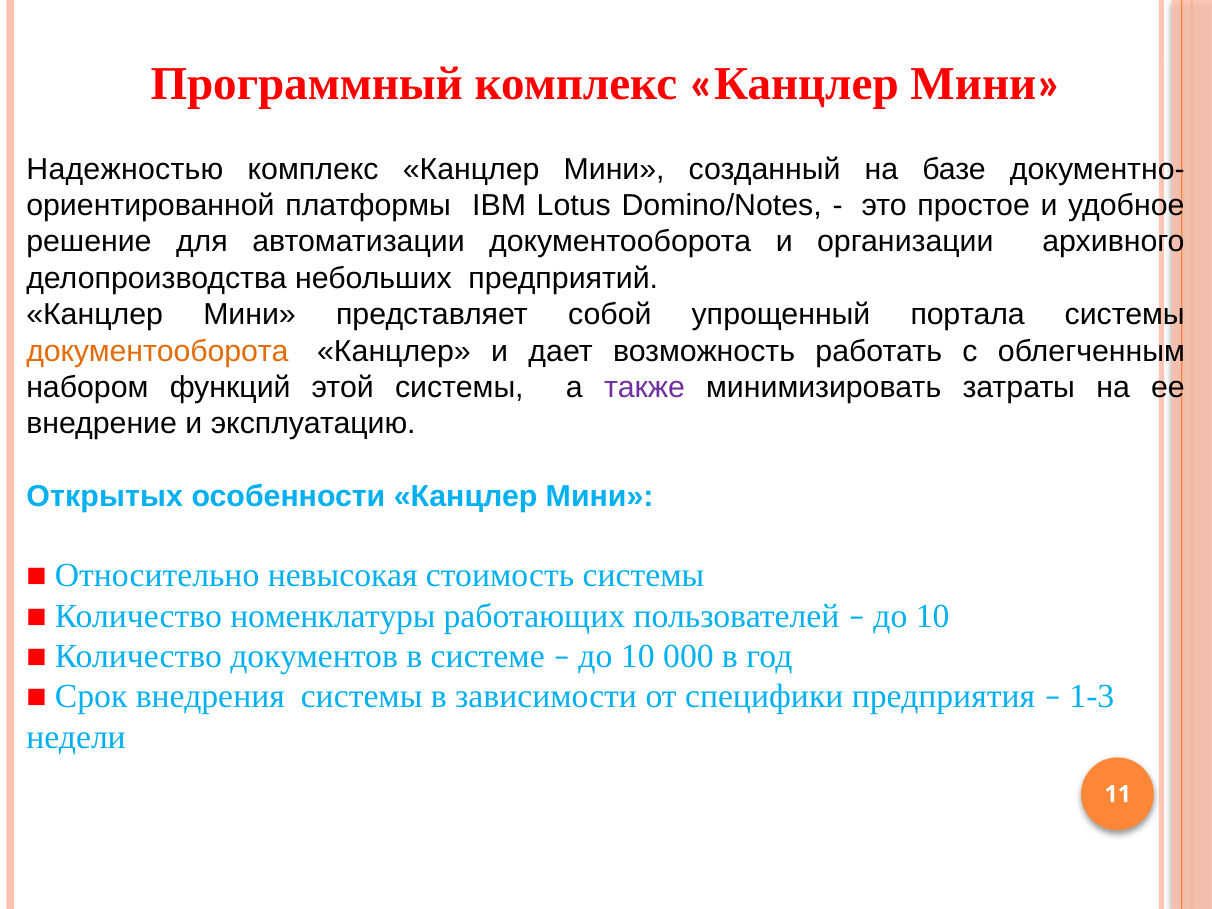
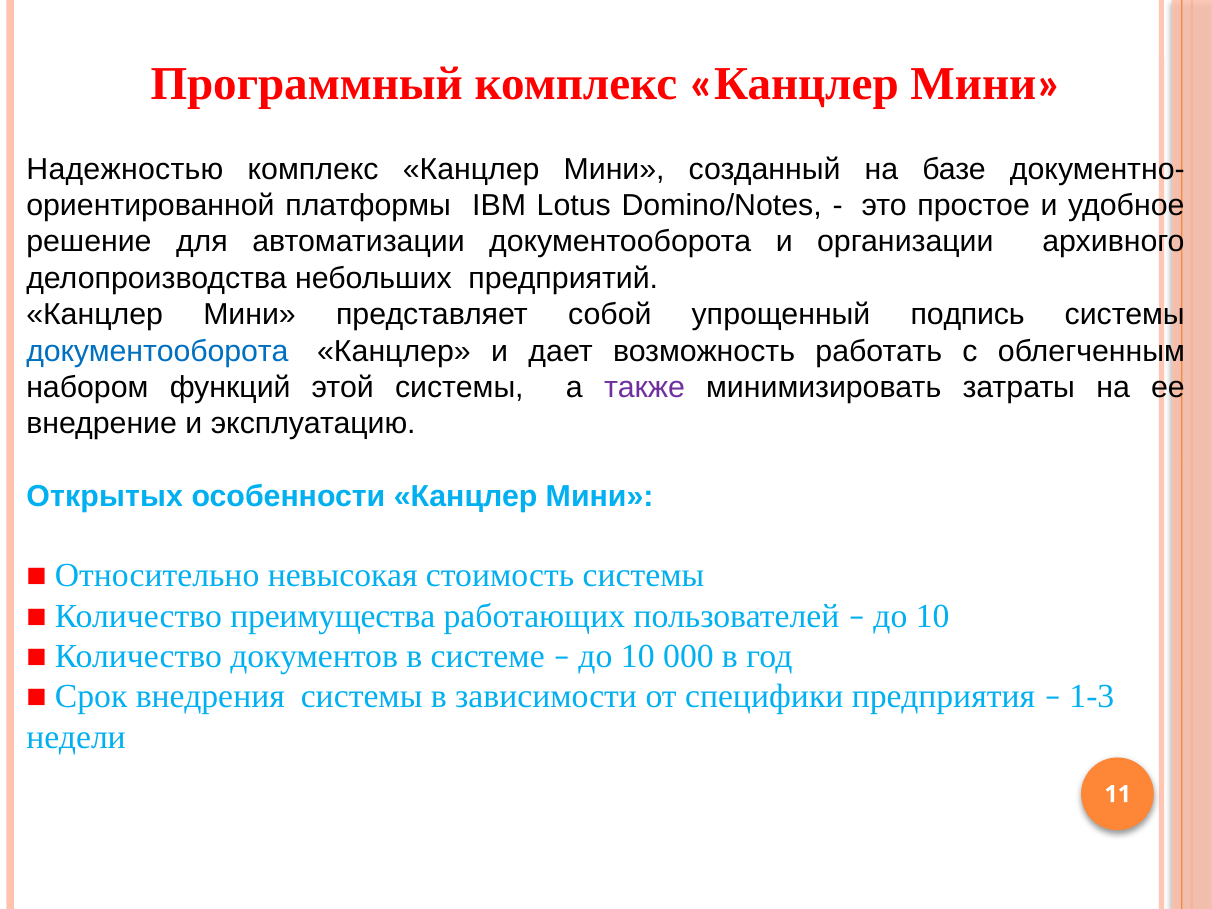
портала: портала -> подпись
документооборота at (157, 351) colour: orange -> blue
номенклатуры: номенклатуры -> преимущества
